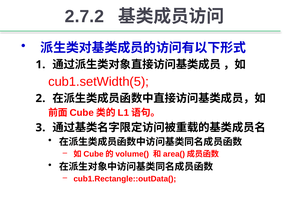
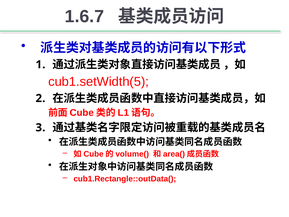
2.7.2: 2.7.2 -> 1.6.7
